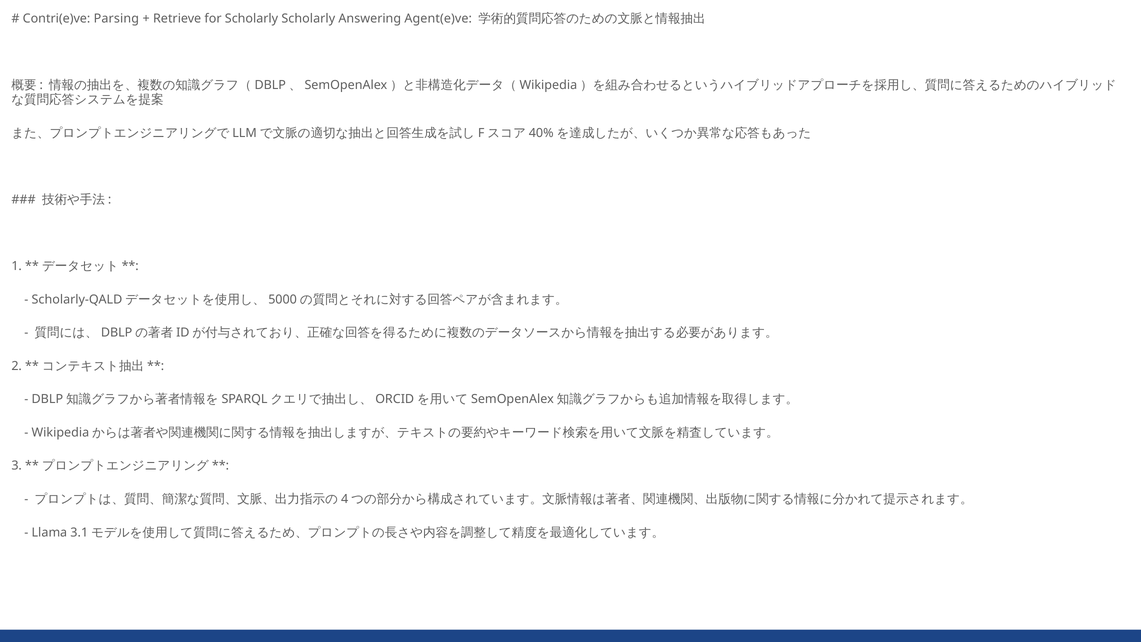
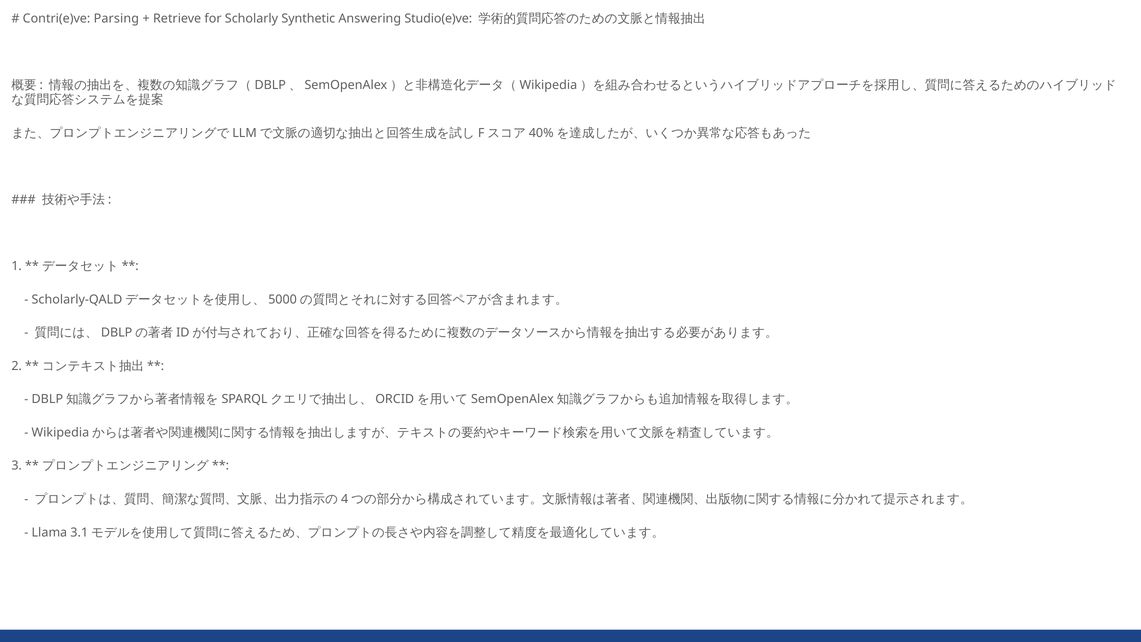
Scholarly Scholarly: Scholarly -> Synthetic
Agent(e)ve: Agent(e)ve -> Studio(e)ve
